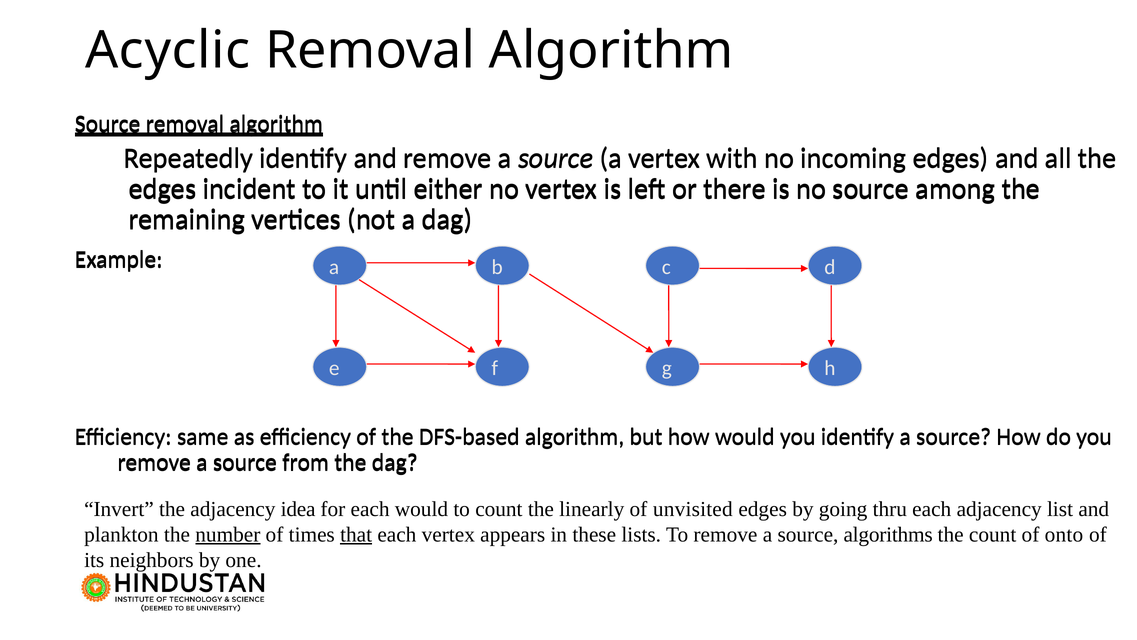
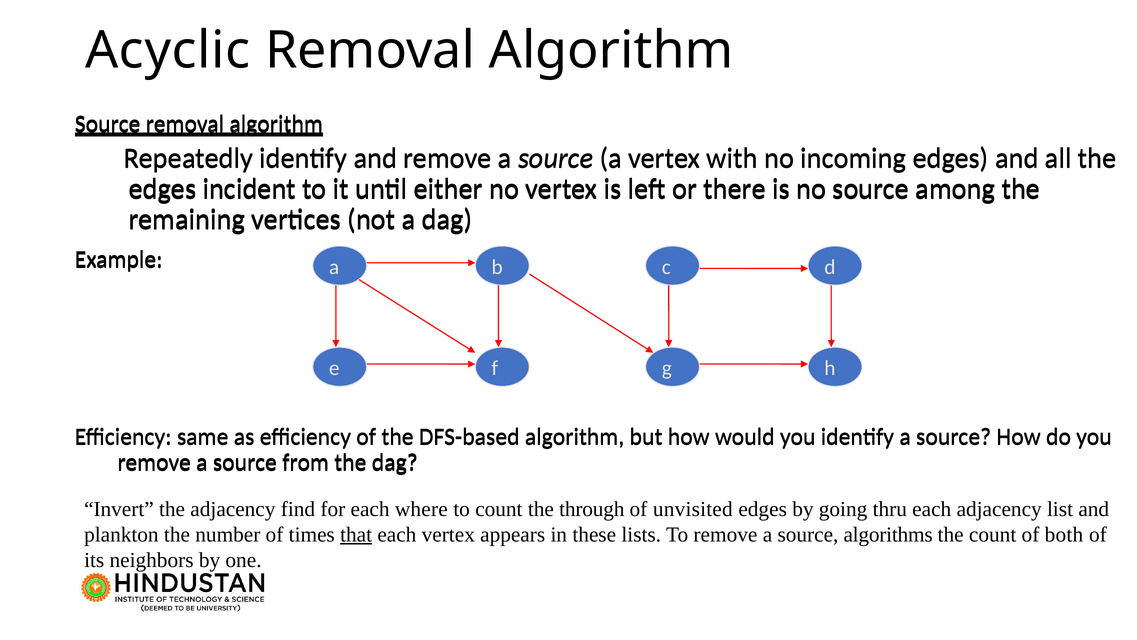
idea: idea -> find
each would: would -> where
linearly: linearly -> through
number underline: present -> none
onto: onto -> both
